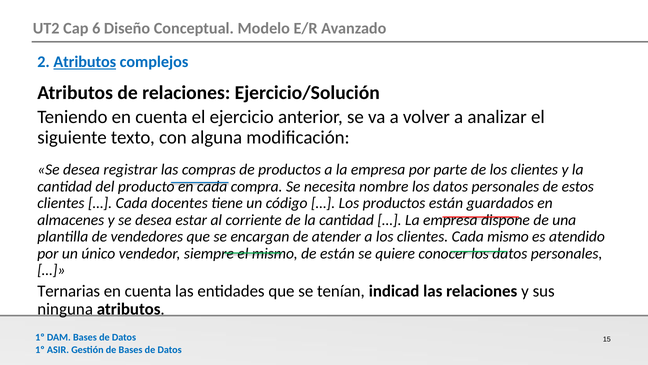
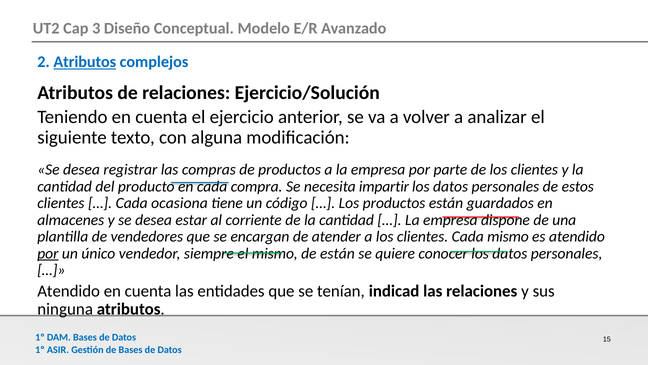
6: 6 -> 3
nombre: nombre -> impartir
docentes: docentes -> ocasiona
por at (48, 253) underline: none -> present
Ternarias at (69, 291): Ternarias -> Atendido
